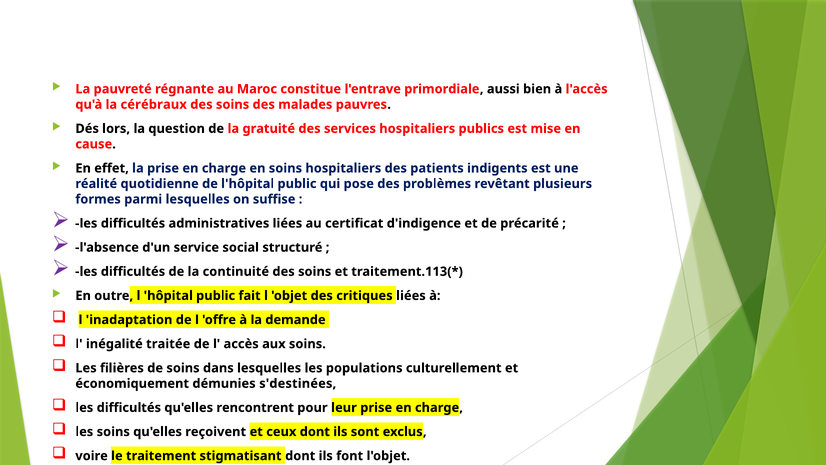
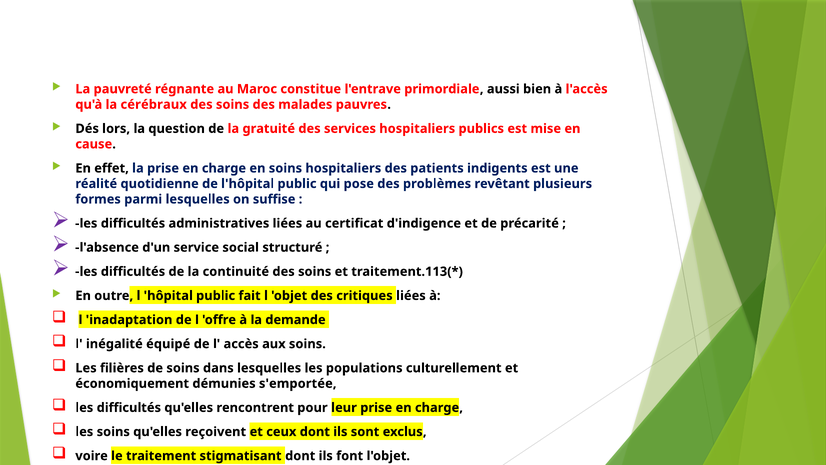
traitée: traitée -> équipé
s'destinées: s'destinées -> s'emportée
